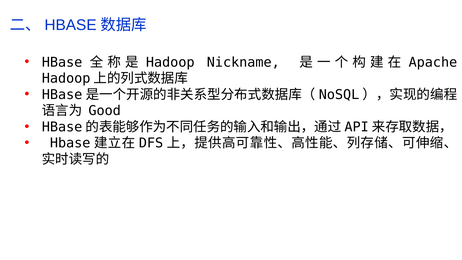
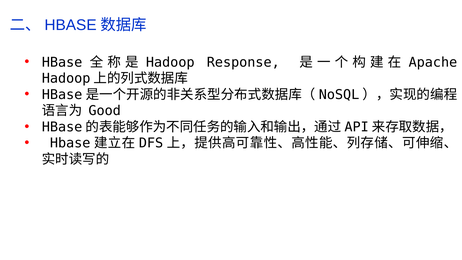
Nickname: Nickname -> Response
